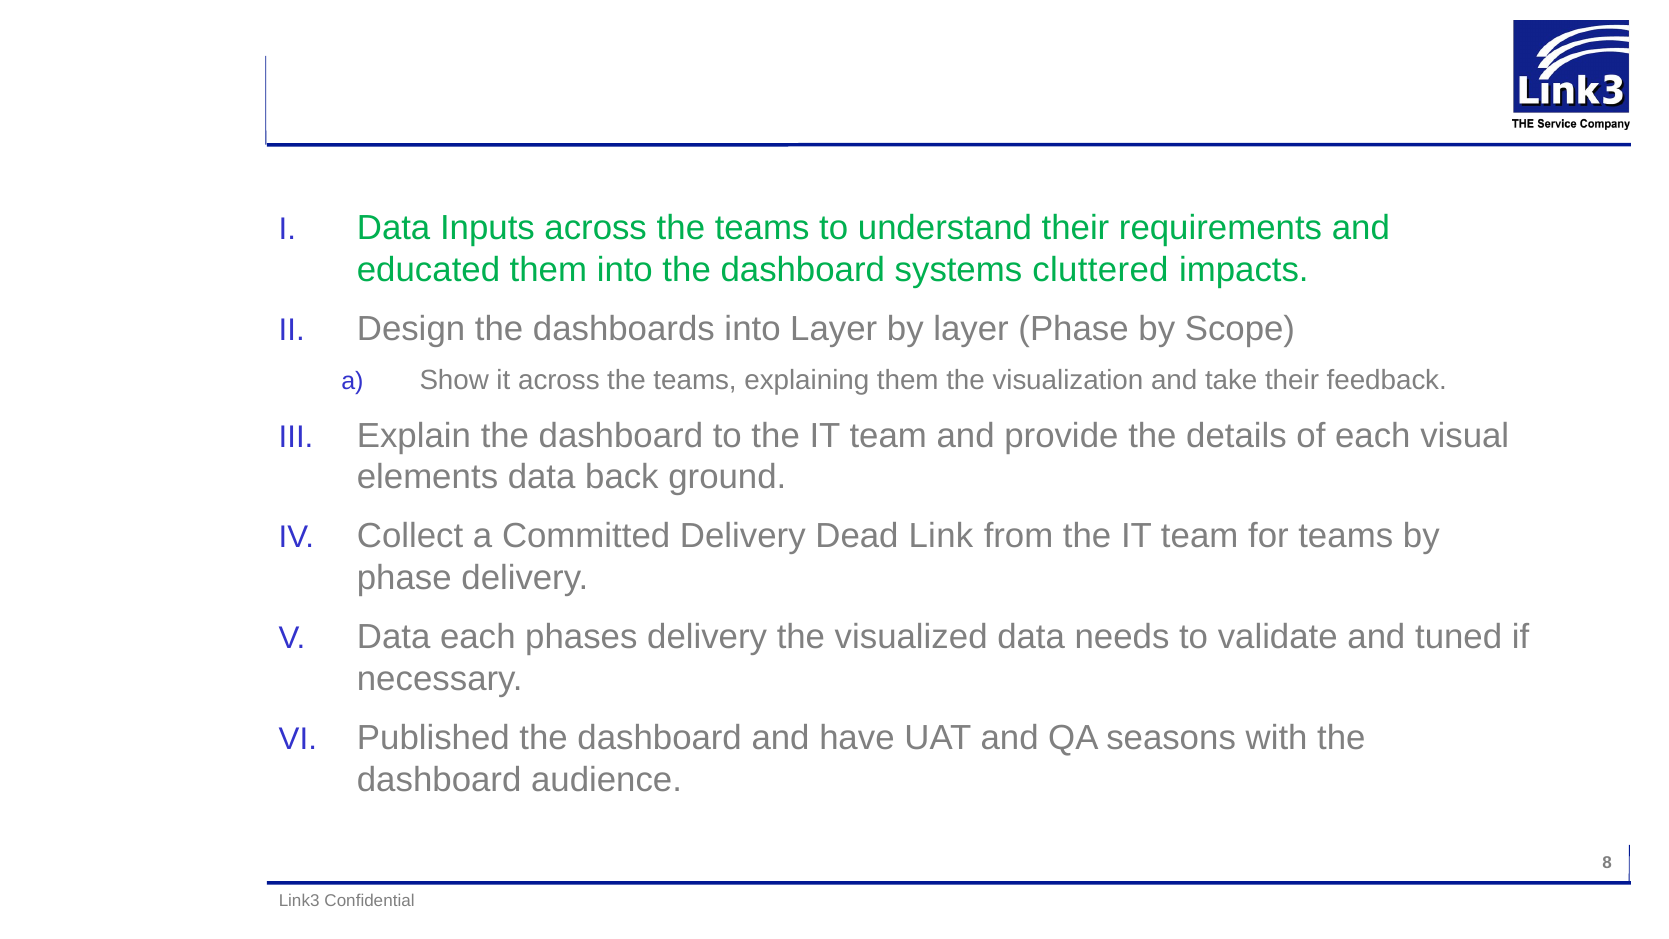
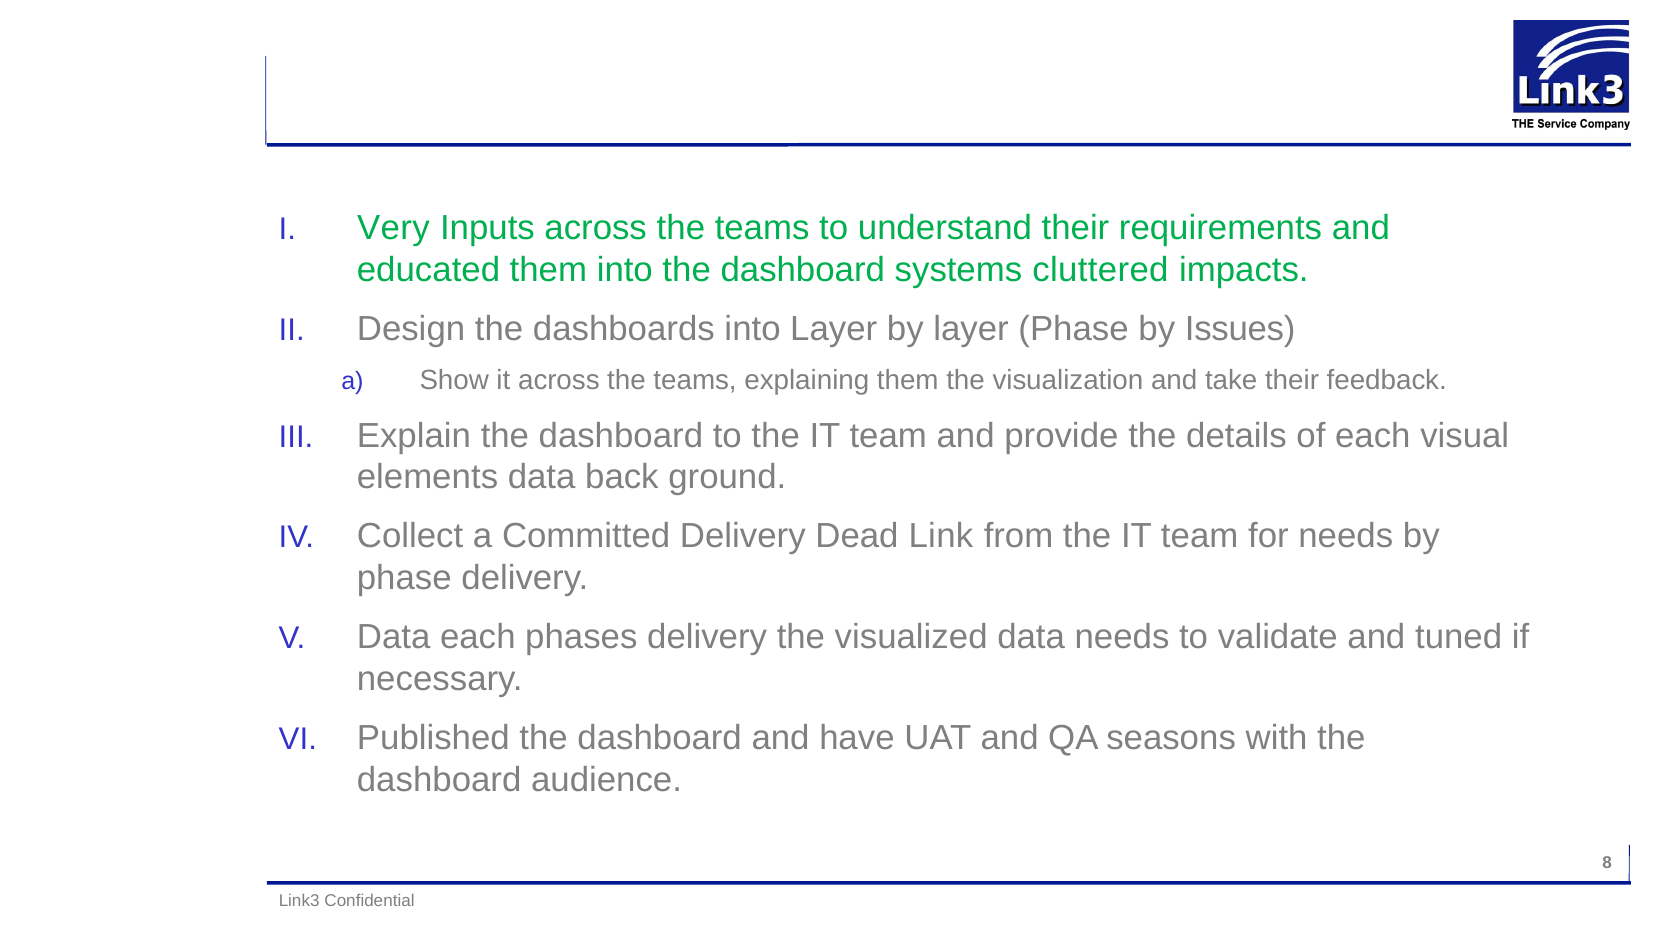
Data at (394, 228): Data -> Very
Scope: Scope -> Issues
for teams: teams -> needs
